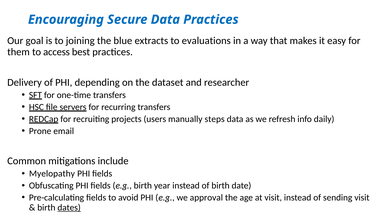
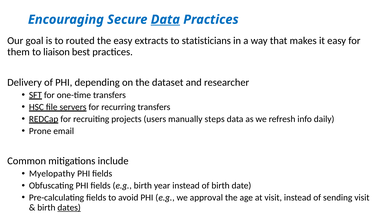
Data at (165, 20) underline: none -> present
joining: joining -> routed
the blue: blue -> easy
evaluations: evaluations -> statisticians
access: access -> liaison
